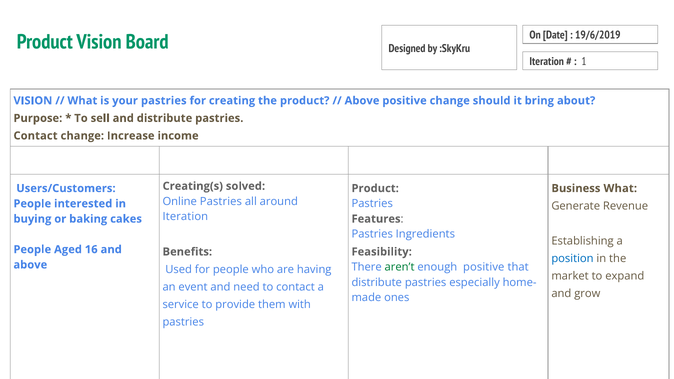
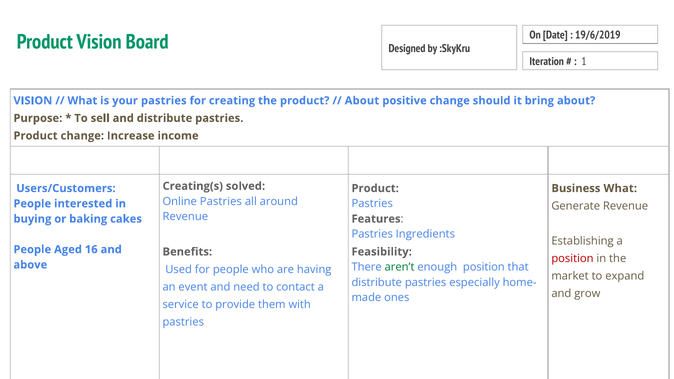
Above at (362, 101): Above -> About
Contact at (35, 136): Contact -> Product
Iteration at (185, 217): Iteration -> Revenue
position at (572, 259) colour: blue -> red
enough positive: positive -> position
